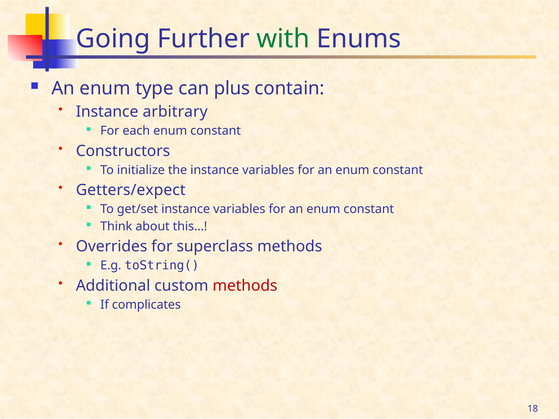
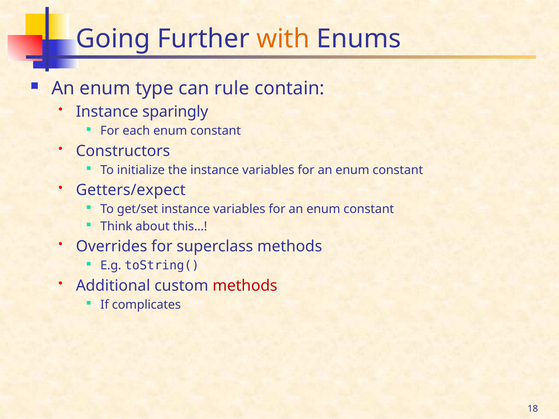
with colour: green -> orange
plus: plus -> rule
arbitrary: arbitrary -> sparingly
